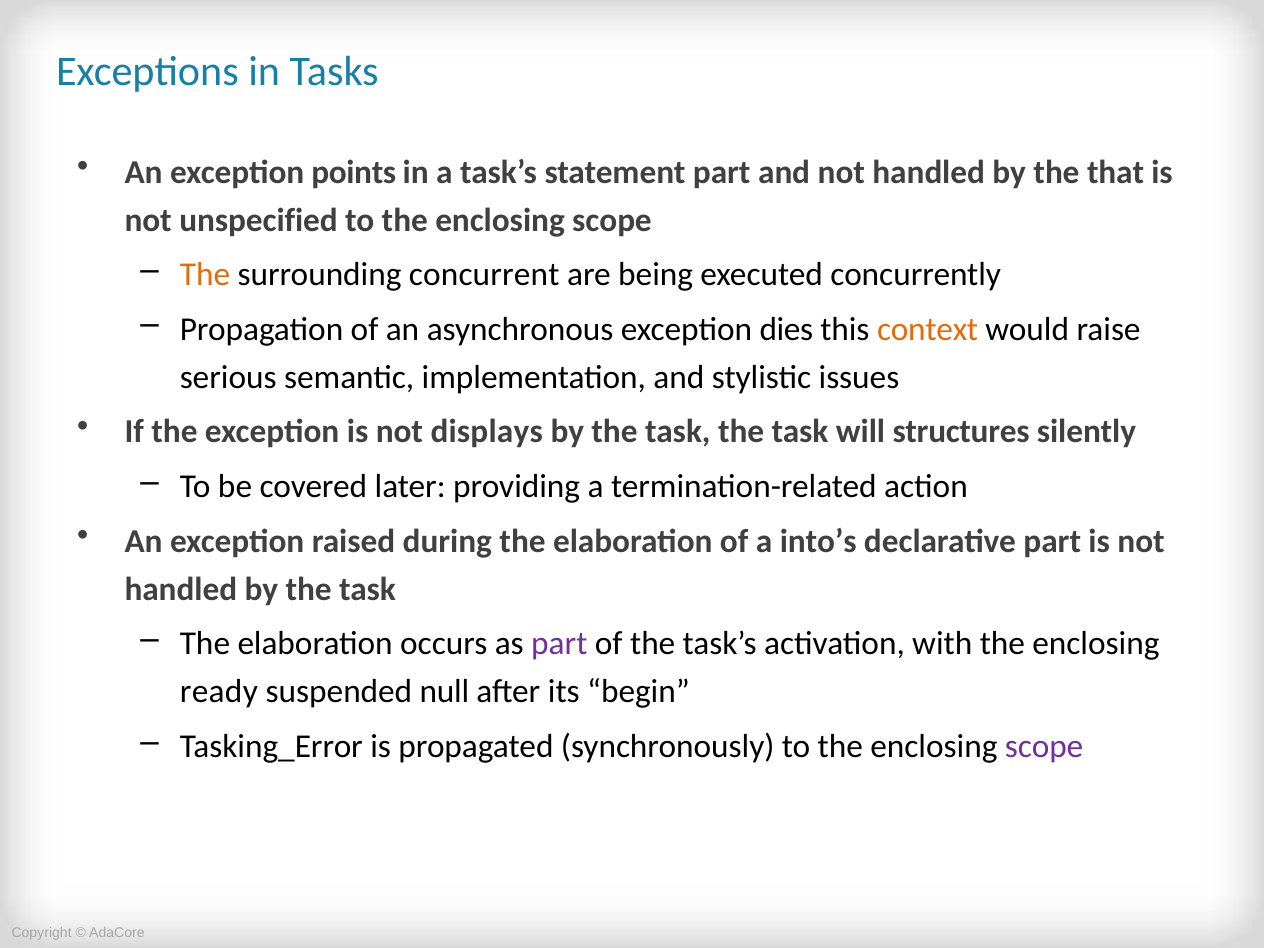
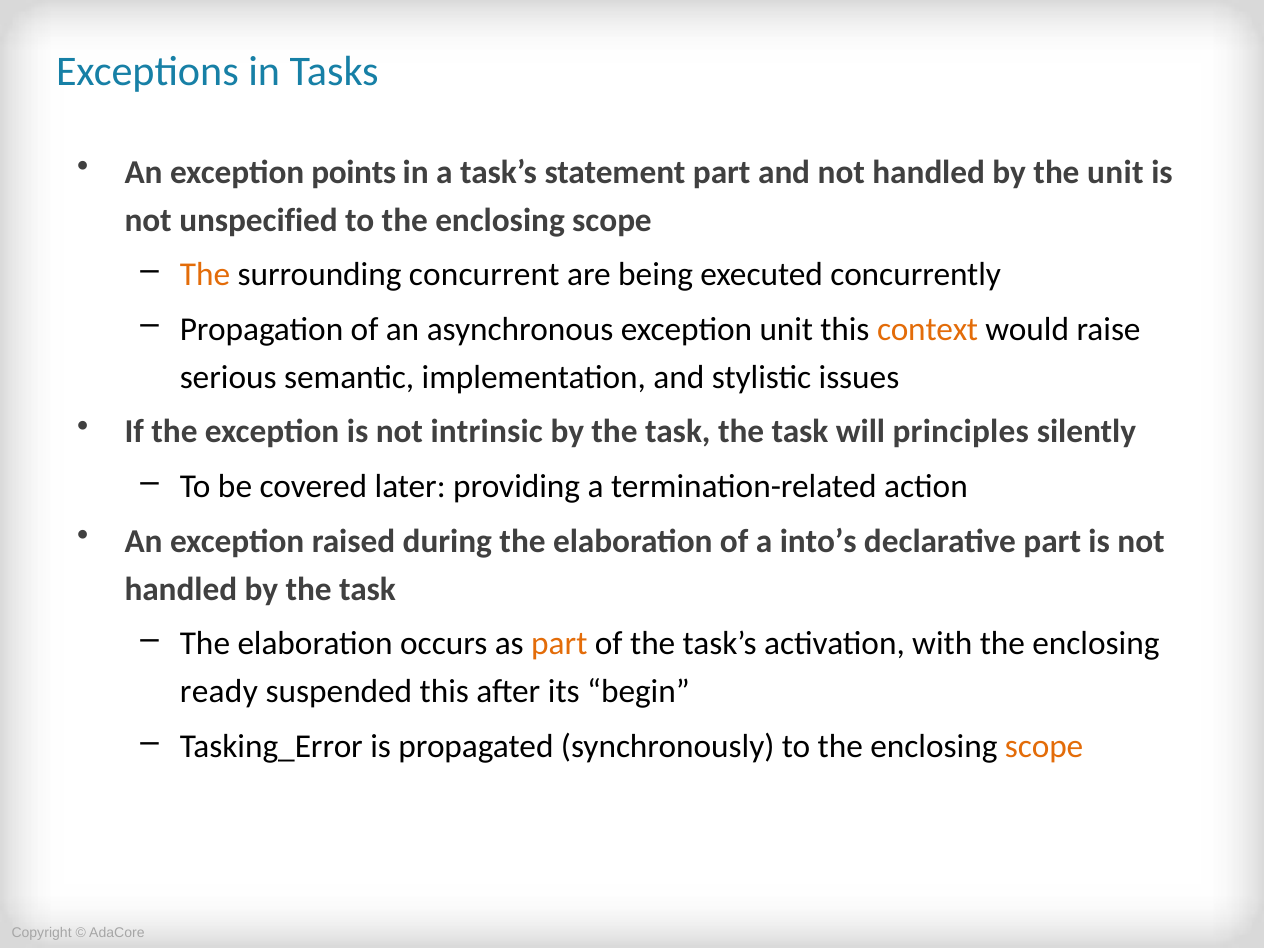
the that: that -> unit
exception dies: dies -> unit
displays: displays -> intrinsic
structures: structures -> principles
part at (559, 644) colour: purple -> orange
suspended null: null -> this
scope at (1044, 747) colour: purple -> orange
